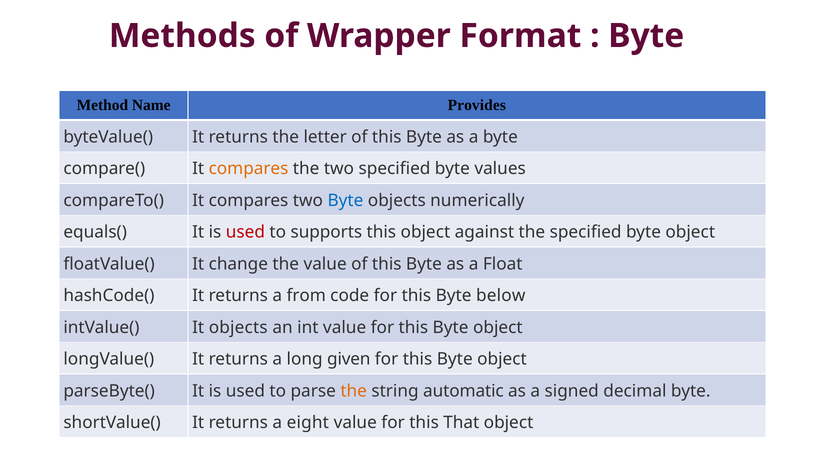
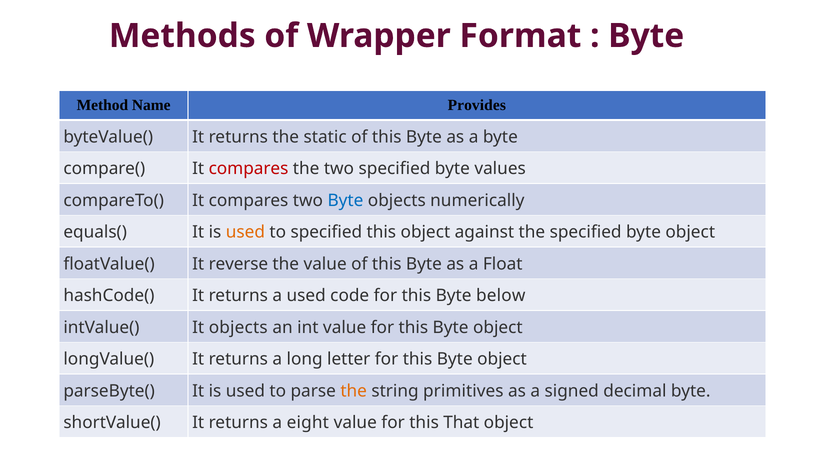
letter: letter -> static
compares at (249, 169) colour: orange -> red
used at (245, 232) colour: red -> orange
to supports: supports -> specified
change: change -> reverse
a from: from -> used
given: given -> letter
automatic: automatic -> primitives
